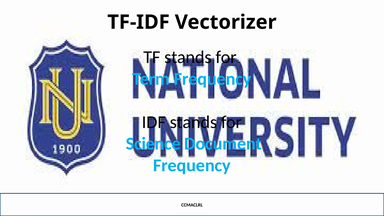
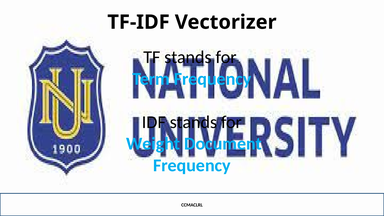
Science: Science -> Weight
